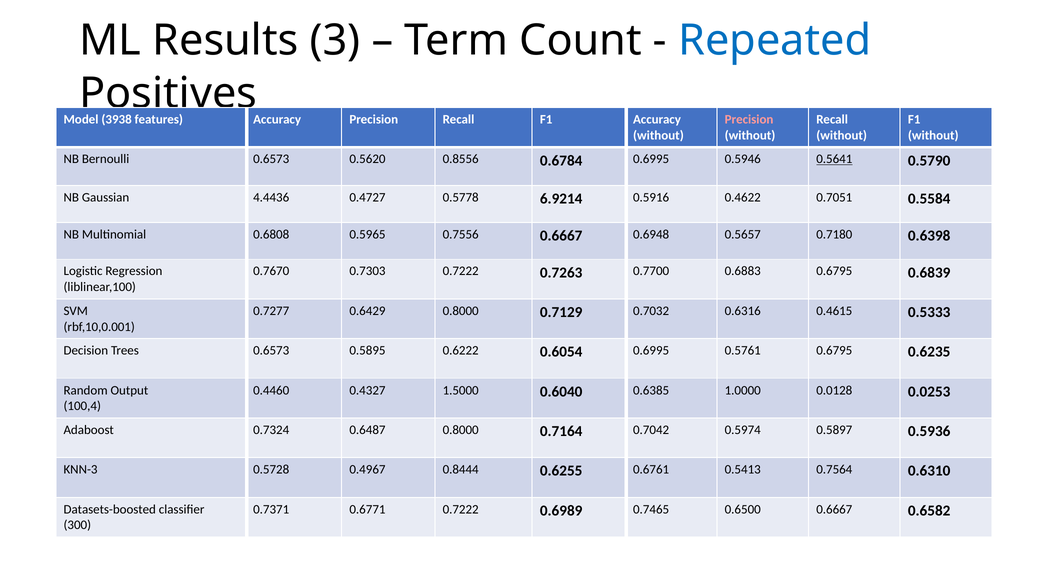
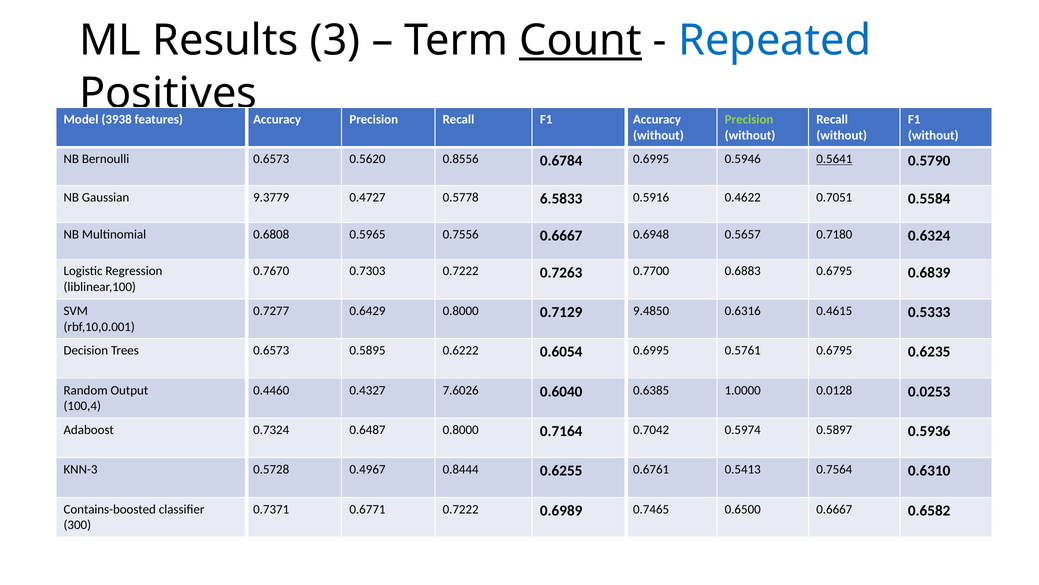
Count underline: none -> present
Precision at (749, 120) colour: pink -> light green
4.4436: 4.4436 -> 9.3779
6.9214: 6.9214 -> 6.5833
0.6398: 0.6398 -> 0.6324
0.7032: 0.7032 -> 9.4850
1.5000: 1.5000 -> 7.6026
Datasets-boosted: Datasets-boosted -> Contains-boosted
